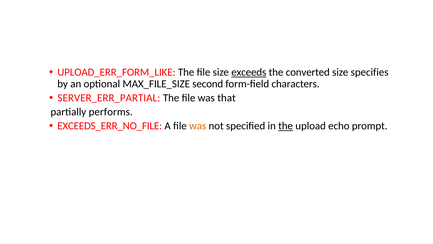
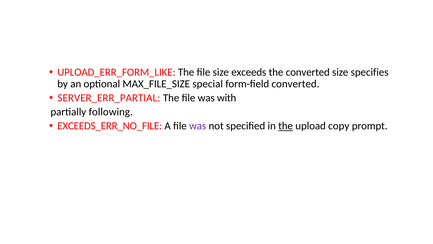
exceeds underline: present -> none
second: second -> special
form-field characters: characters -> converted
that: that -> with
performs: performs -> following
was at (198, 126) colour: orange -> purple
echo: echo -> copy
